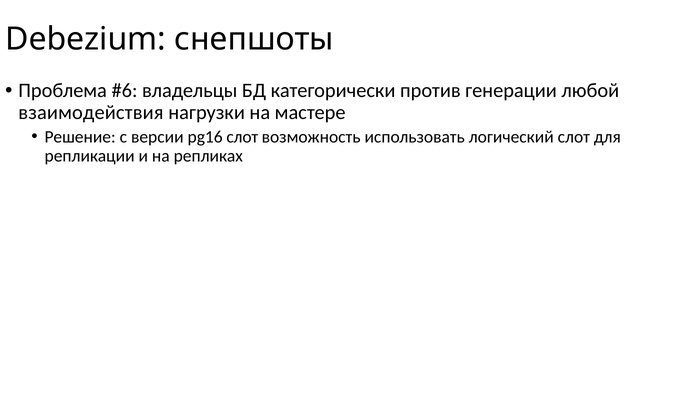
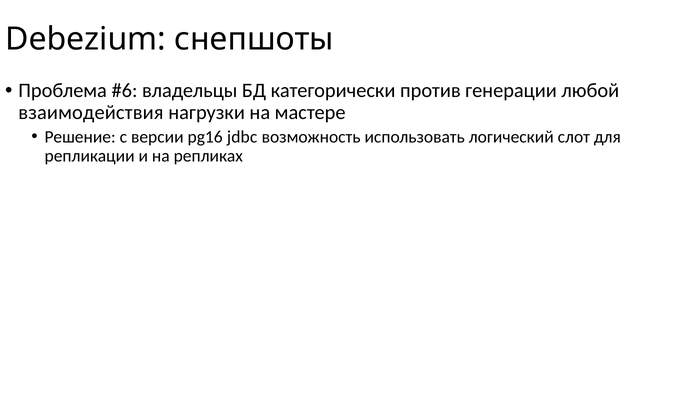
pg16 слот: слот -> jdbc
